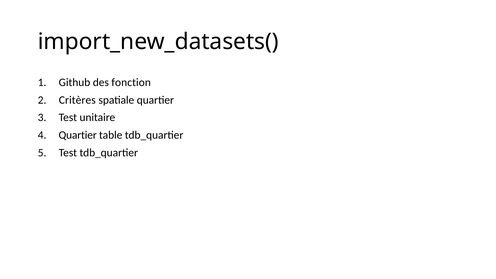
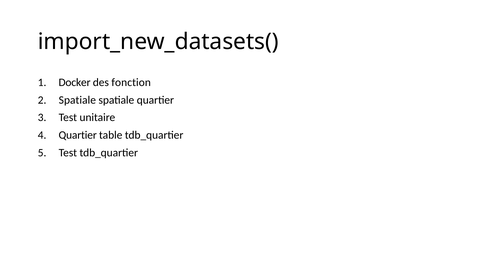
Github: Github -> Docker
Critères at (77, 100): Critères -> Spatiale
